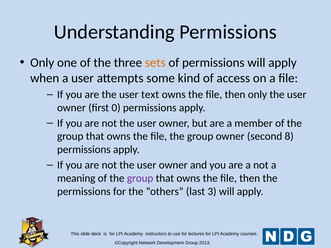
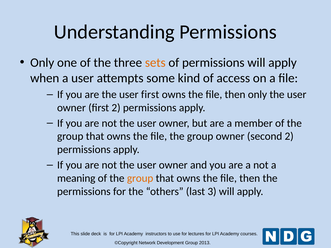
user text: text -> first
first 0: 0 -> 2
second 8: 8 -> 2
group at (140, 178) colour: purple -> orange
